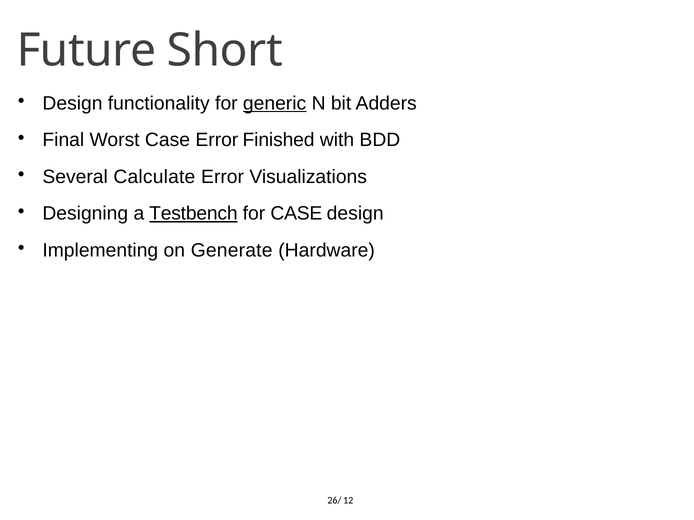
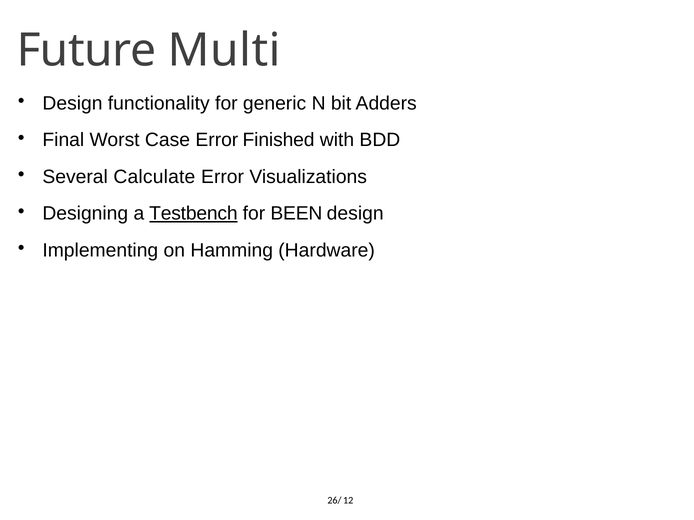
Short: Short -> Multi
generic underline: present -> none
for CASE: CASE -> BEEN
Generate: Generate -> Hamming
